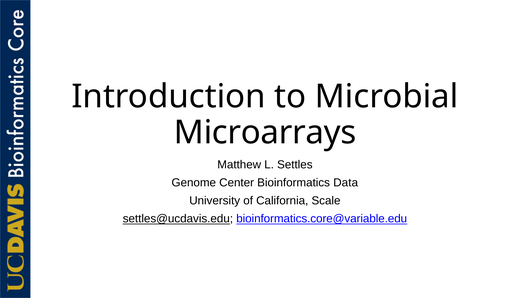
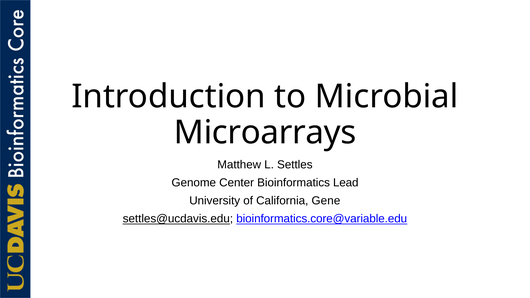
Data: Data -> Lead
Scale: Scale -> Gene
